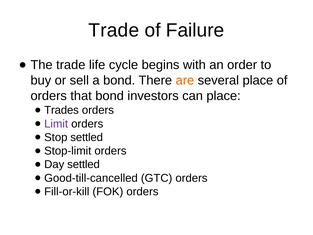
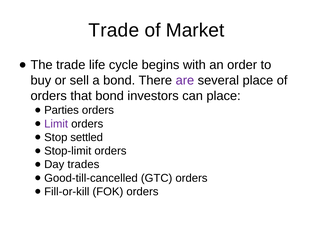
Failure: Failure -> Market
are colour: orange -> purple
Trades: Trades -> Parties
Day settled: settled -> trades
